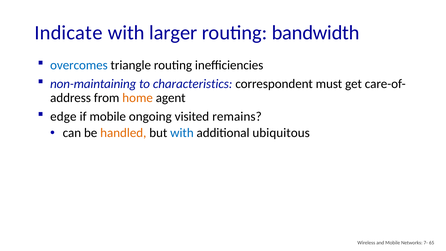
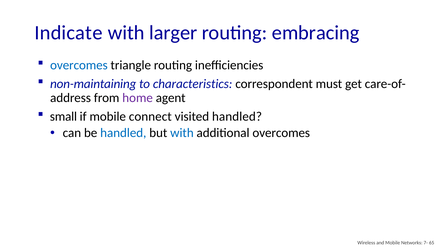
bandwidth: bandwidth -> embracing
home colour: orange -> purple
edge: edge -> small
ongoing: ongoing -> connect
visited remains: remains -> handled
handled at (123, 133) colour: orange -> blue
additional ubiquitous: ubiquitous -> overcomes
